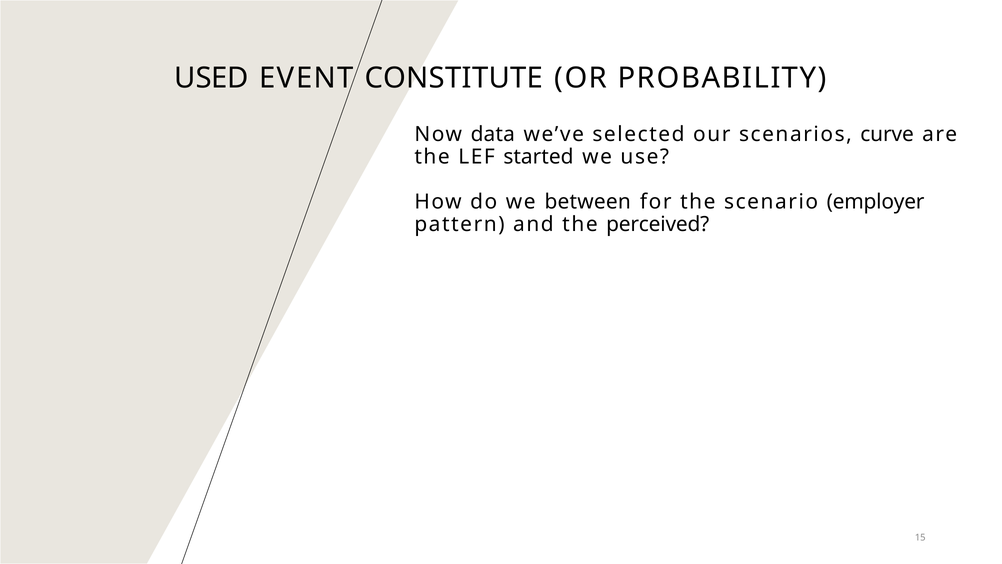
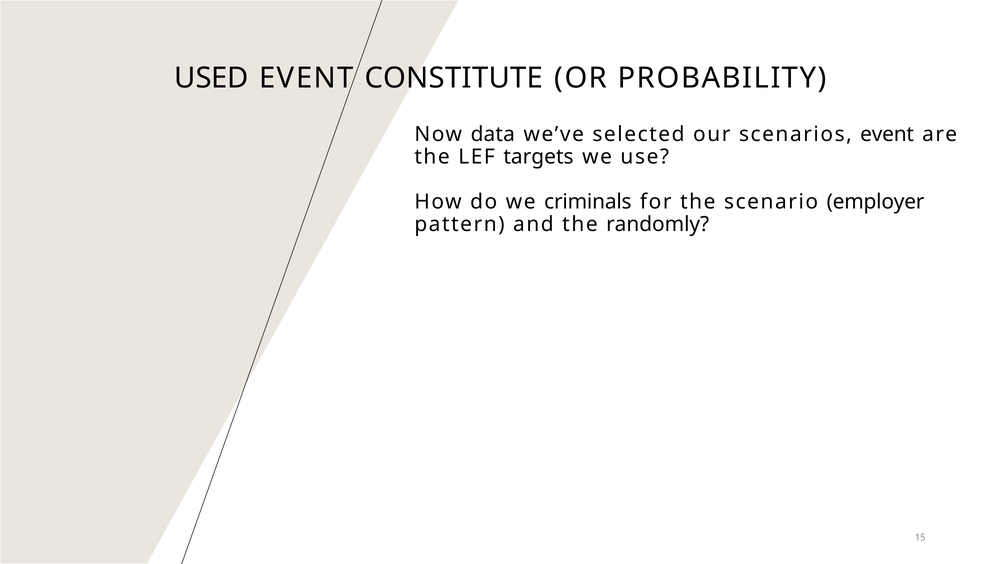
scenarios curve: curve -> event
started: started -> targets
between: between -> criminals
perceived: perceived -> randomly
